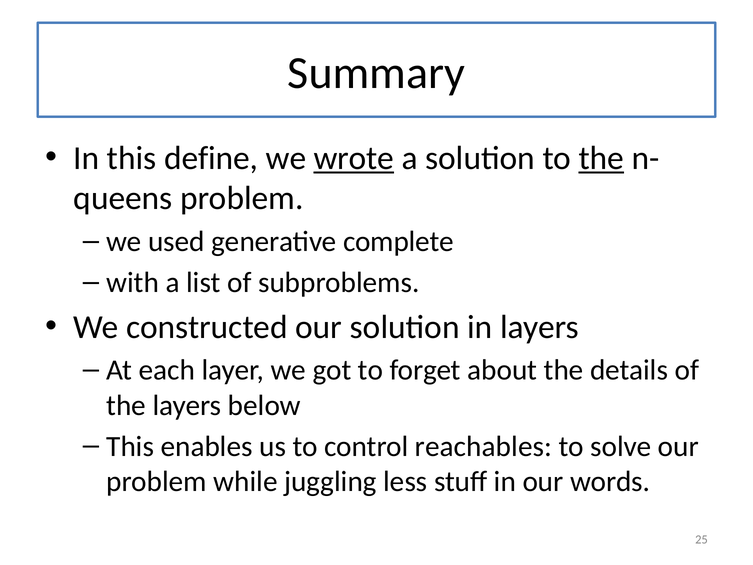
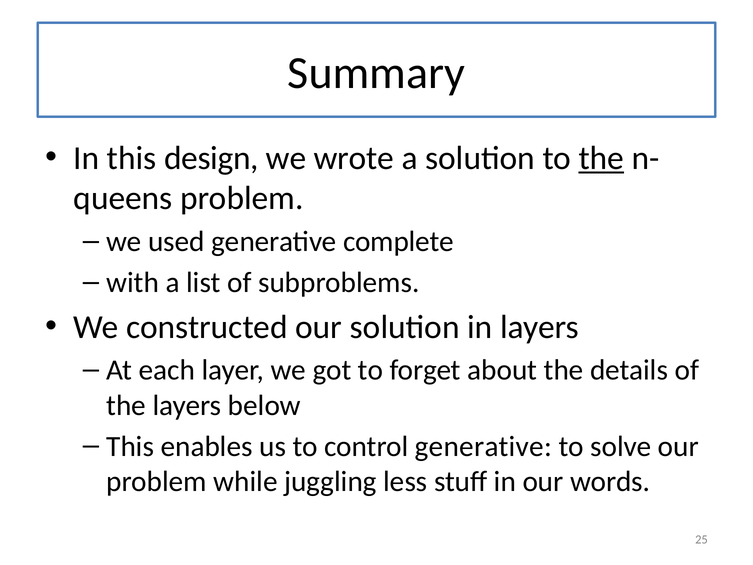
define: define -> design
wrote underline: present -> none
control reachables: reachables -> generative
